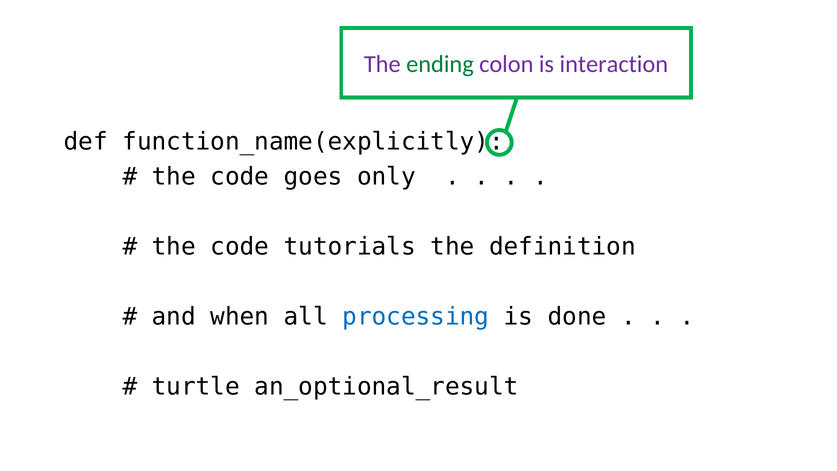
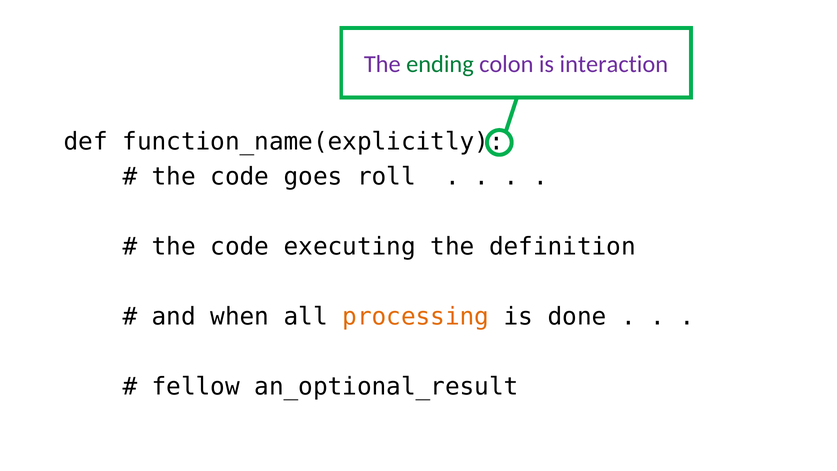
only: only -> roll
tutorials: tutorials -> executing
processing colour: blue -> orange
turtle: turtle -> fellow
